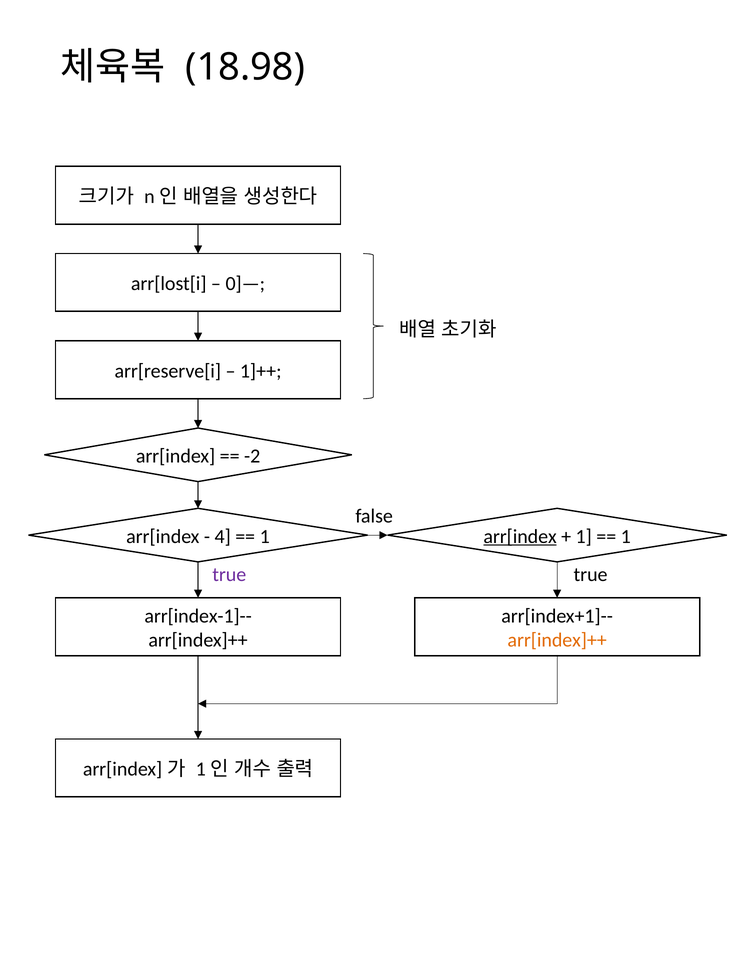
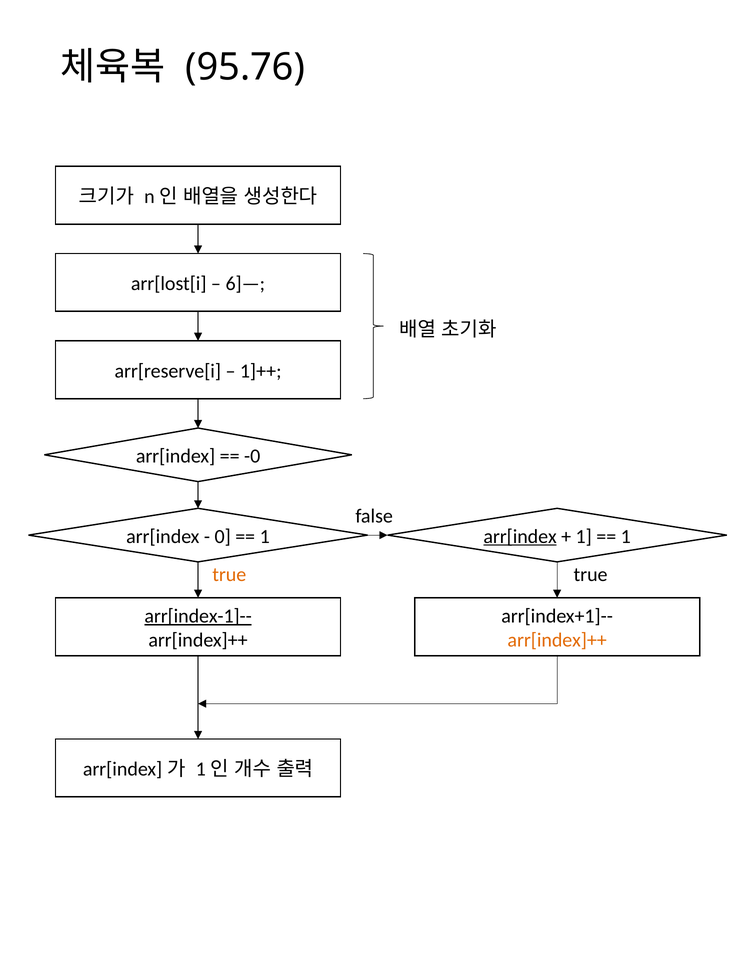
18.98: 18.98 -> 95.76
0]—: 0]— -> 6]—
-2: -2 -> -0
4: 4 -> 0
true at (229, 575) colour: purple -> orange
arr[index-1]-- underline: none -> present
